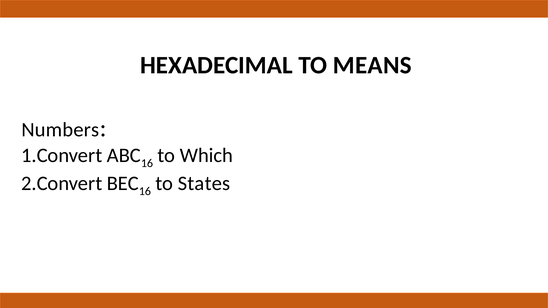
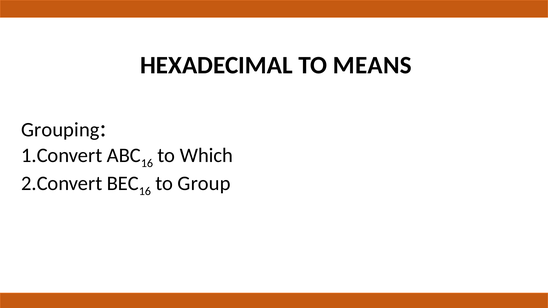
Numbers: Numbers -> Grouping
States: States -> Group
